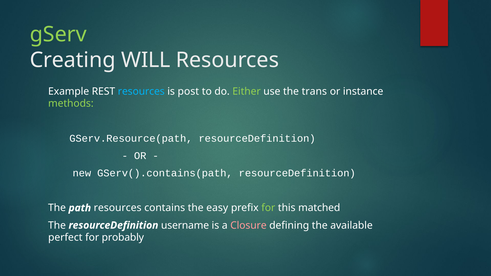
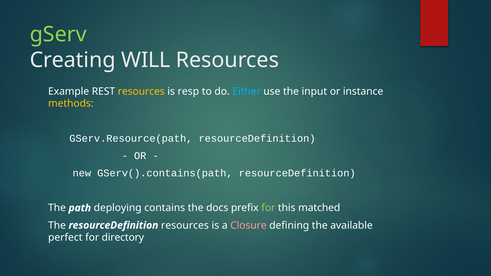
resources at (141, 91) colour: light blue -> yellow
post: post -> resp
Either colour: light green -> light blue
trans: trans -> input
methods colour: light green -> yellow
path resources: resources -> deploying
easy: easy -> docs
resourceDefinition username: username -> resources
probably: probably -> directory
